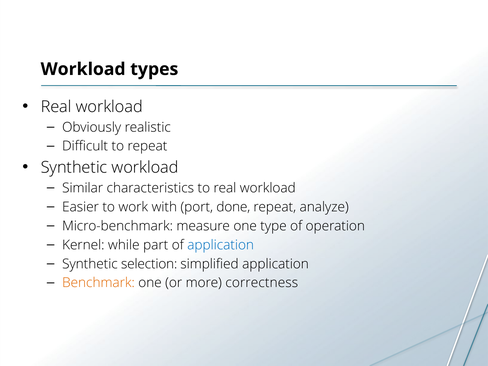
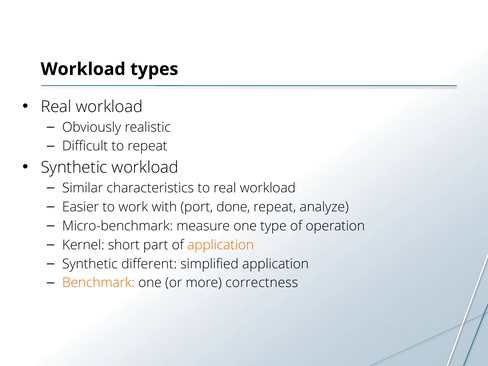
while: while -> short
application at (221, 245) colour: blue -> orange
selection: selection -> different
